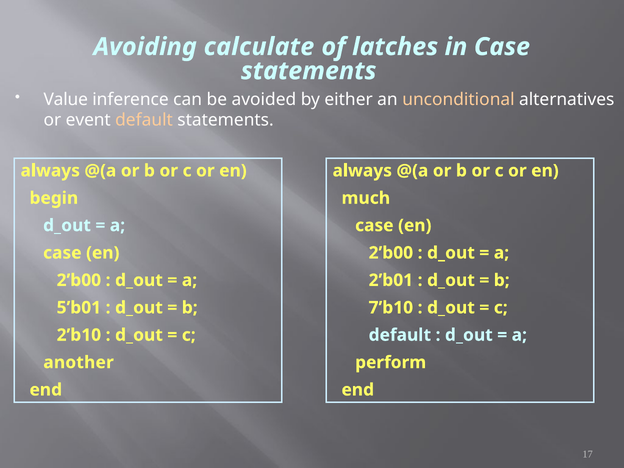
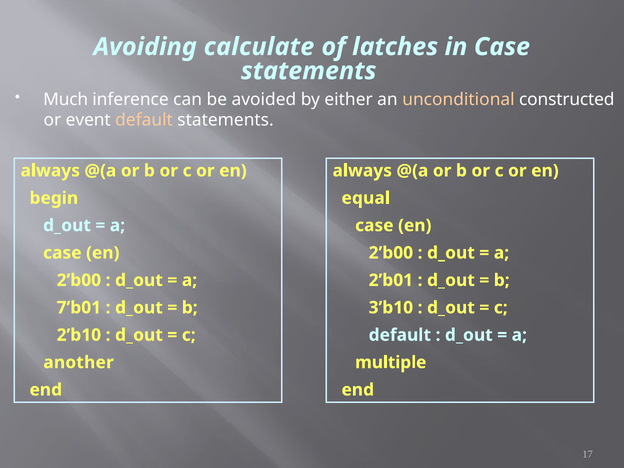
Value: Value -> Much
alternatives: alternatives -> constructed
much: much -> equal
5’b01: 5’b01 -> 7’b01
7’b10: 7’b10 -> 3’b10
perform: perform -> multiple
